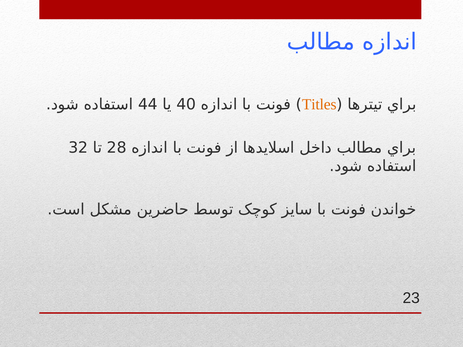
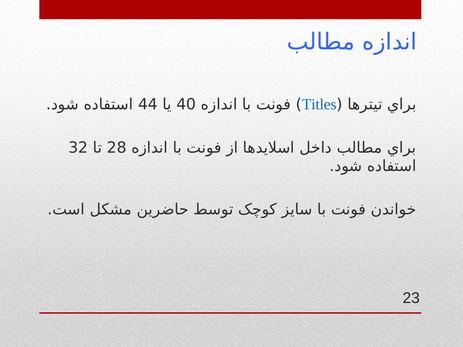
Titles colour: orange -> blue
